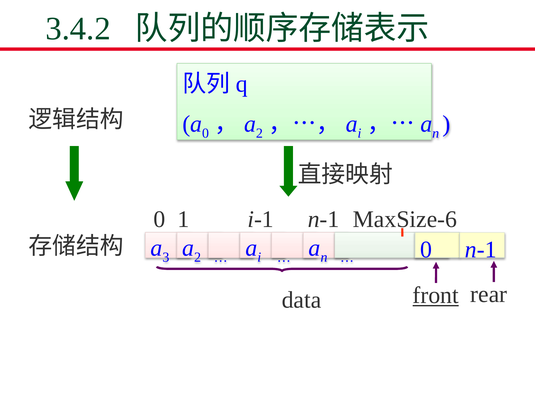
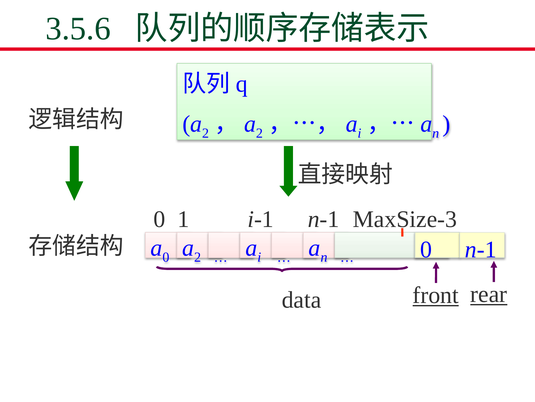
3.4.2: 3.4.2 -> 3.5.6
0 at (206, 133): 0 -> 2
MaxSize-6: MaxSize-6 -> MaxSize-3
3 at (166, 257): 3 -> 0
rear underline: none -> present
